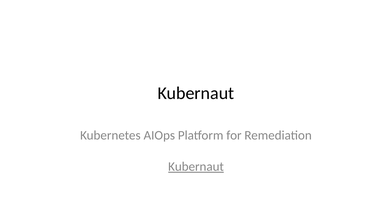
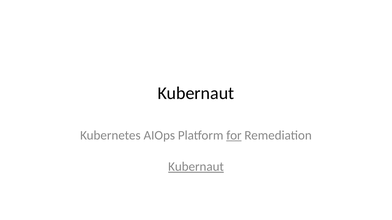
for underline: none -> present
